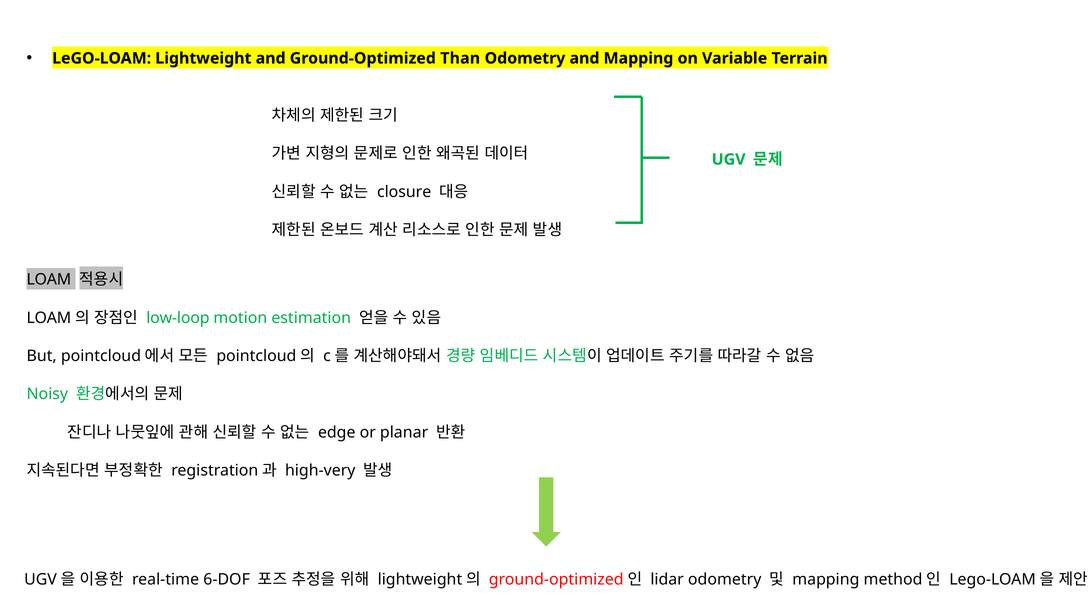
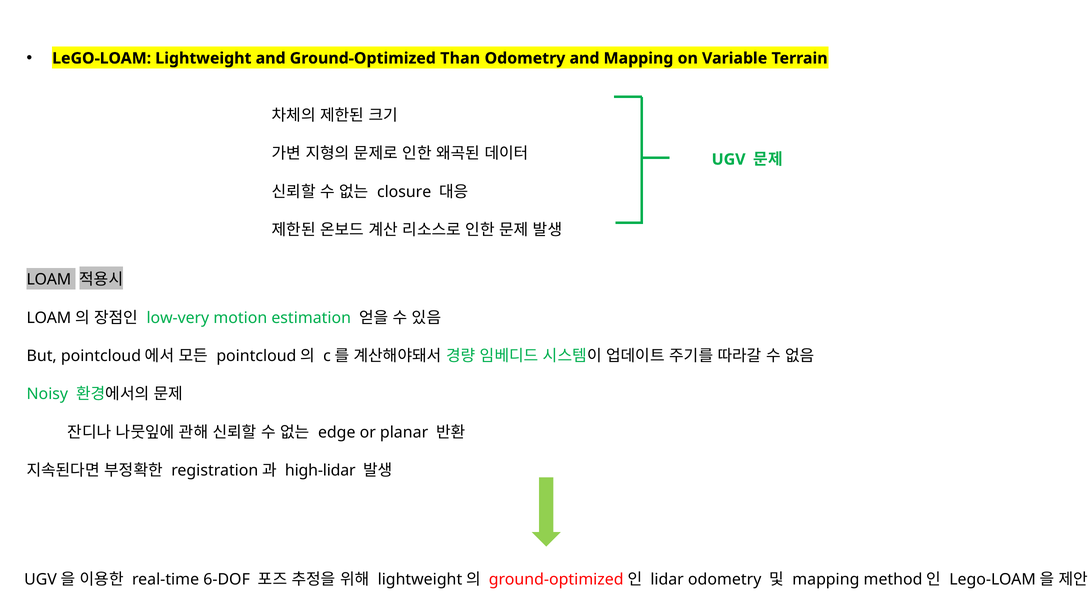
low-loop: low-loop -> low-very
high-very: high-very -> high-lidar
